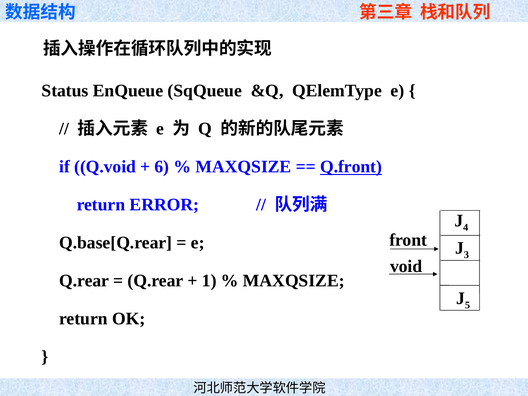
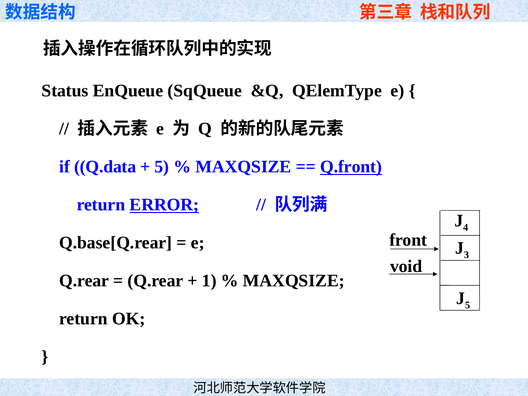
Q.void: Q.void -> Q.data
6 at (162, 167): 6 -> 5
ERROR underline: none -> present
